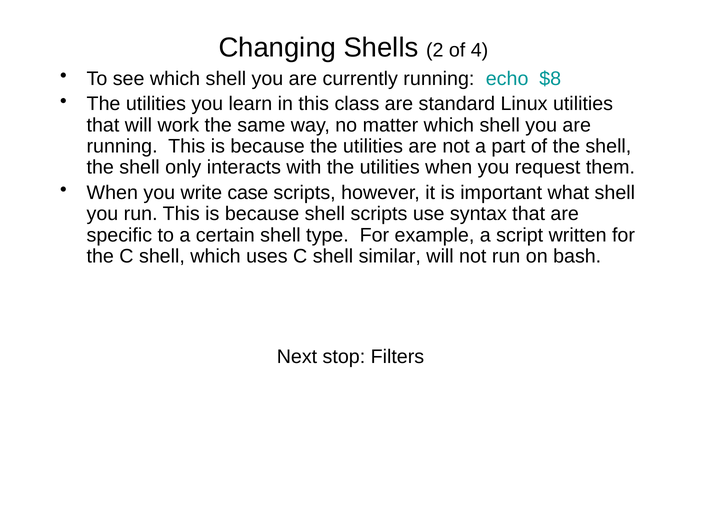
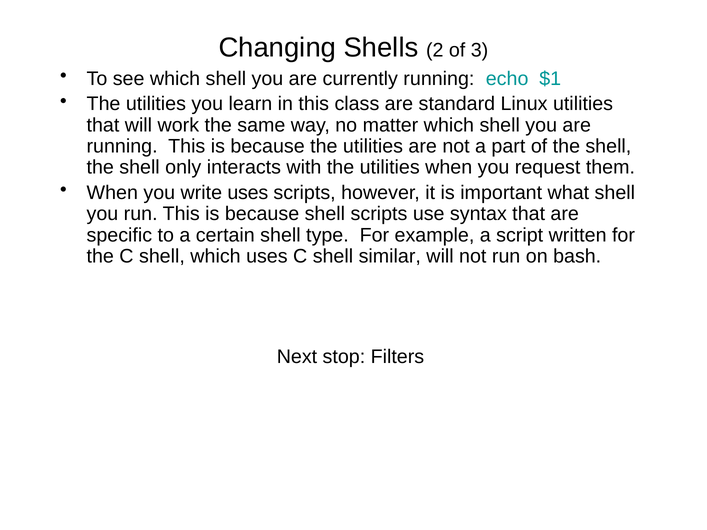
4: 4 -> 3
$8: $8 -> $1
write case: case -> uses
